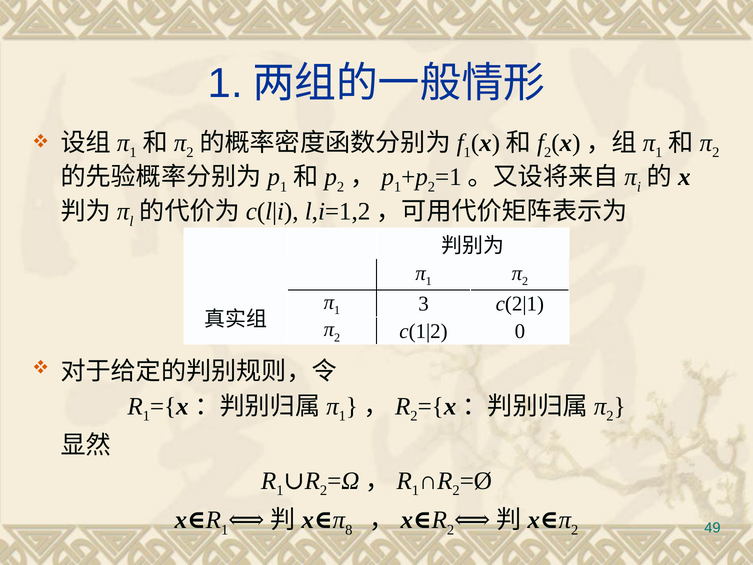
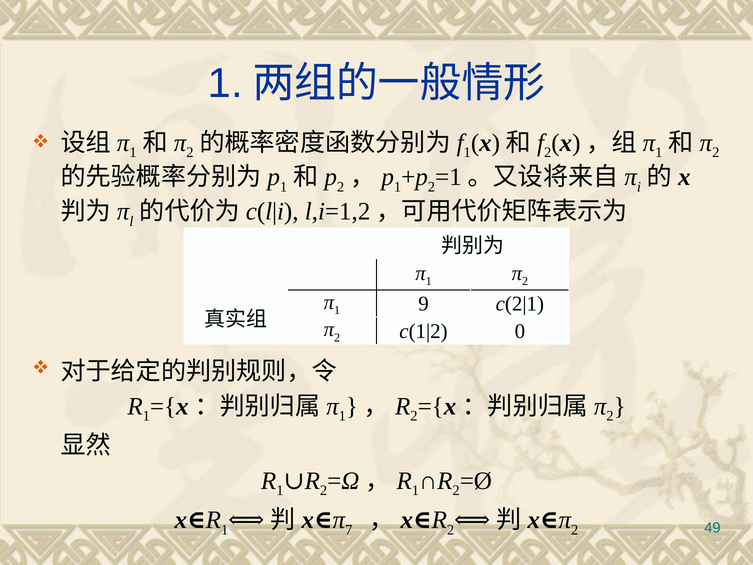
3: 3 -> 9
8: 8 -> 7
